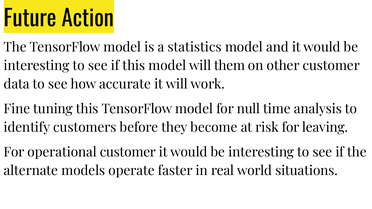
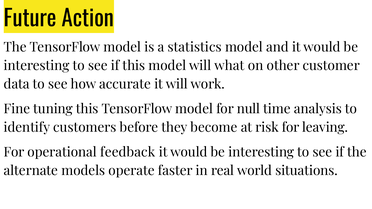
them: them -> what
operational customer: customer -> feedback
